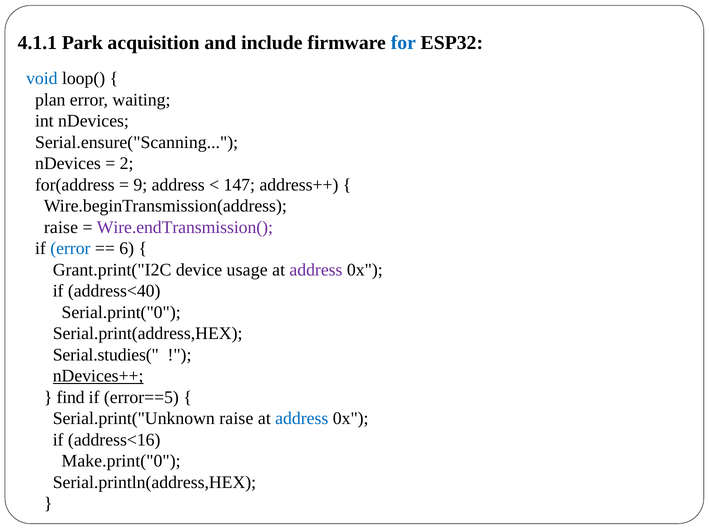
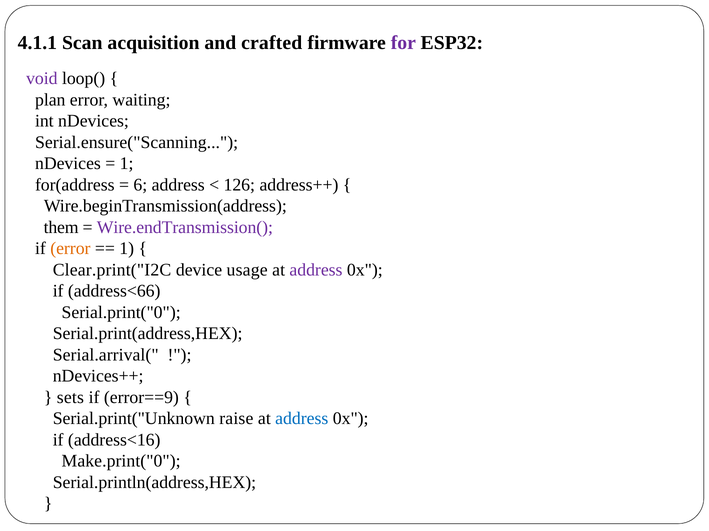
Park: Park -> Scan
include: include -> crafted
for colour: blue -> purple
void colour: blue -> purple
2 at (127, 164): 2 -> 1
9: 9 -> 6
147: 147 -> 126
raise at (61, 228): raise -> them
error at (70, 249) colour: blue -> orange
6 at (127, 249): 6 -> 1
Grant.print("I2C: Grant.print("I2C -> Clear.print("I2C
address<40: address<40 -> address<66
Serial.studies(: Serial.studies( -> Serial.arrival(
nDevices++ underline: present -> none
find: find -> sets
error==5: error==5 -> error==9
